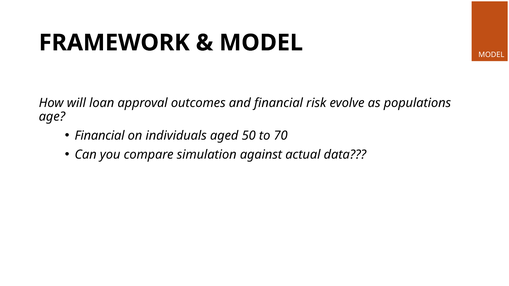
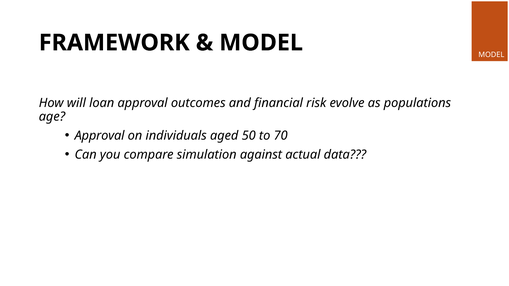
Financial at (100, 136): Financial -> Approval
